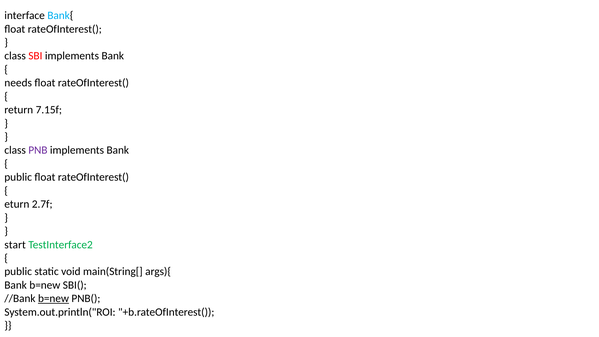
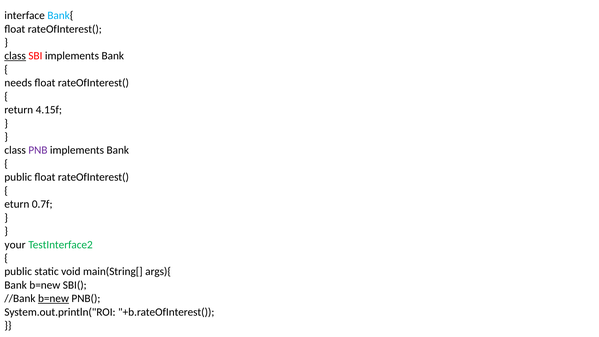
class at (15, 56) underline: none -> present
7.15f: 7.15f -> 4.15f
2.7f: 2.7f -> 0.7f
start: start -> your
